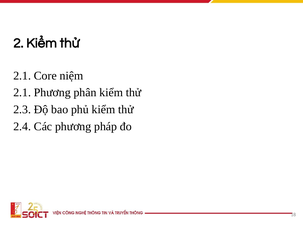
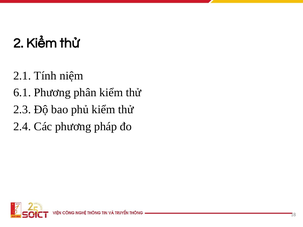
Core: Core -> Tính
2.1 at (22, 93): 2.1 -> 6.1
